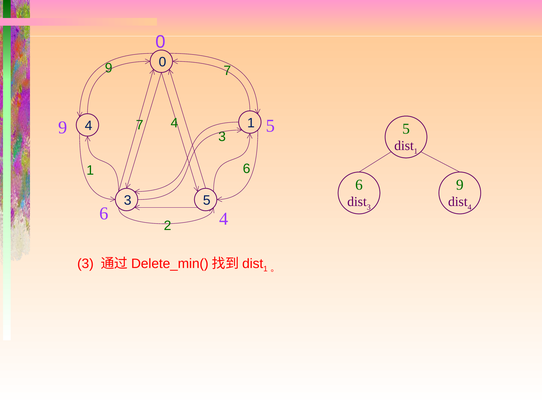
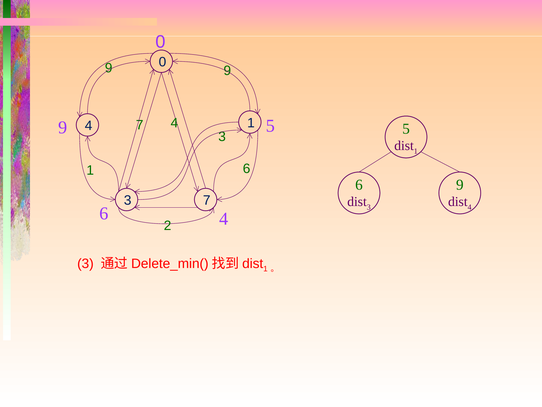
9 7: 7 -> 9
3 5: 5 -> 7
